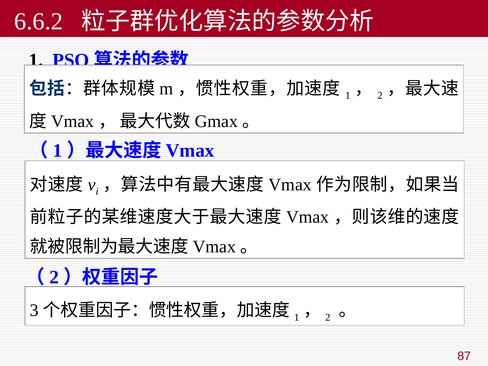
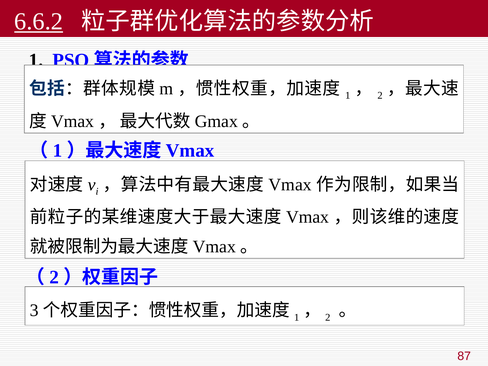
6.6.2 underline: none -> present
